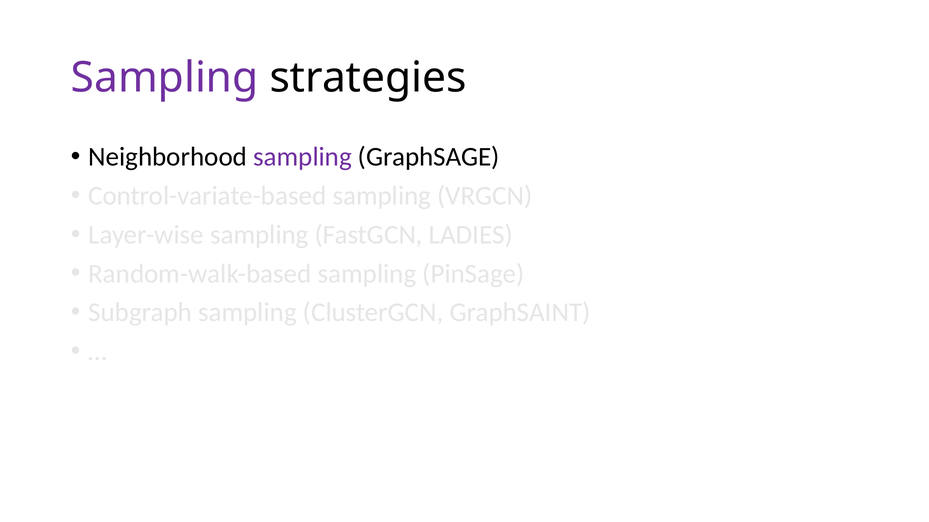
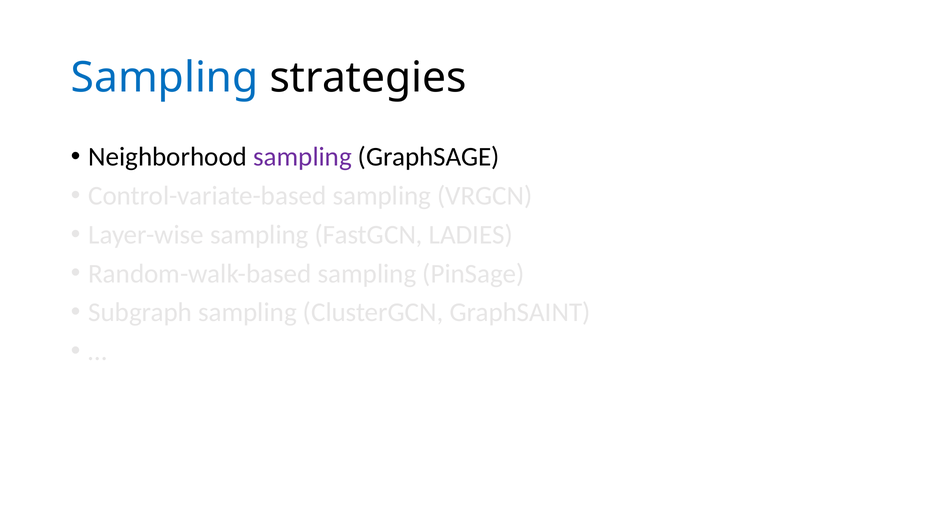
Sampling at (165, 78) colour: purple -> blue
